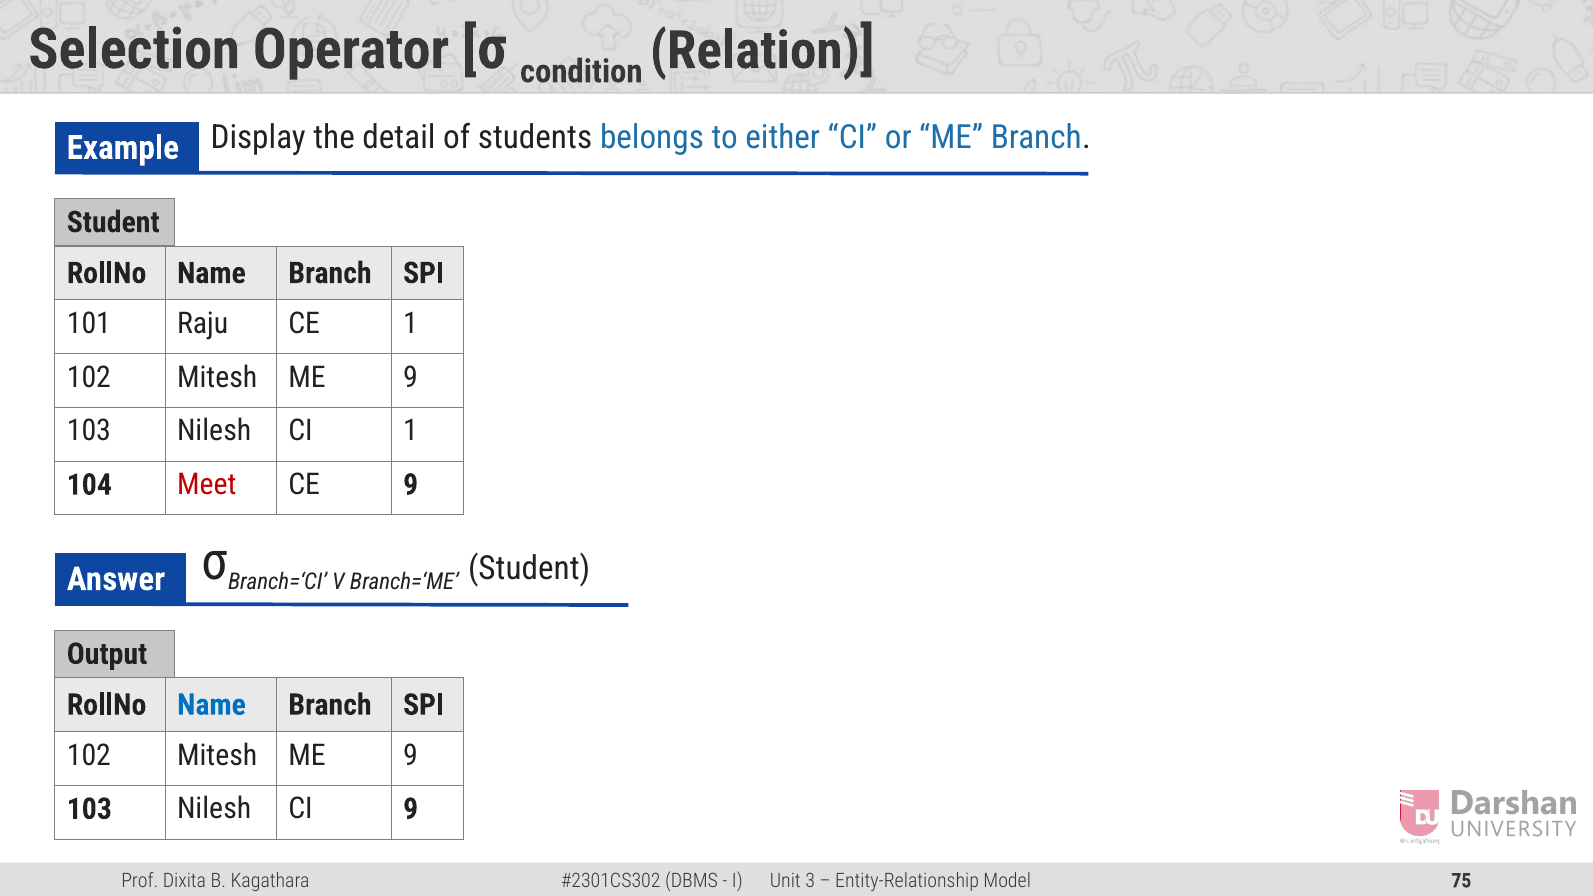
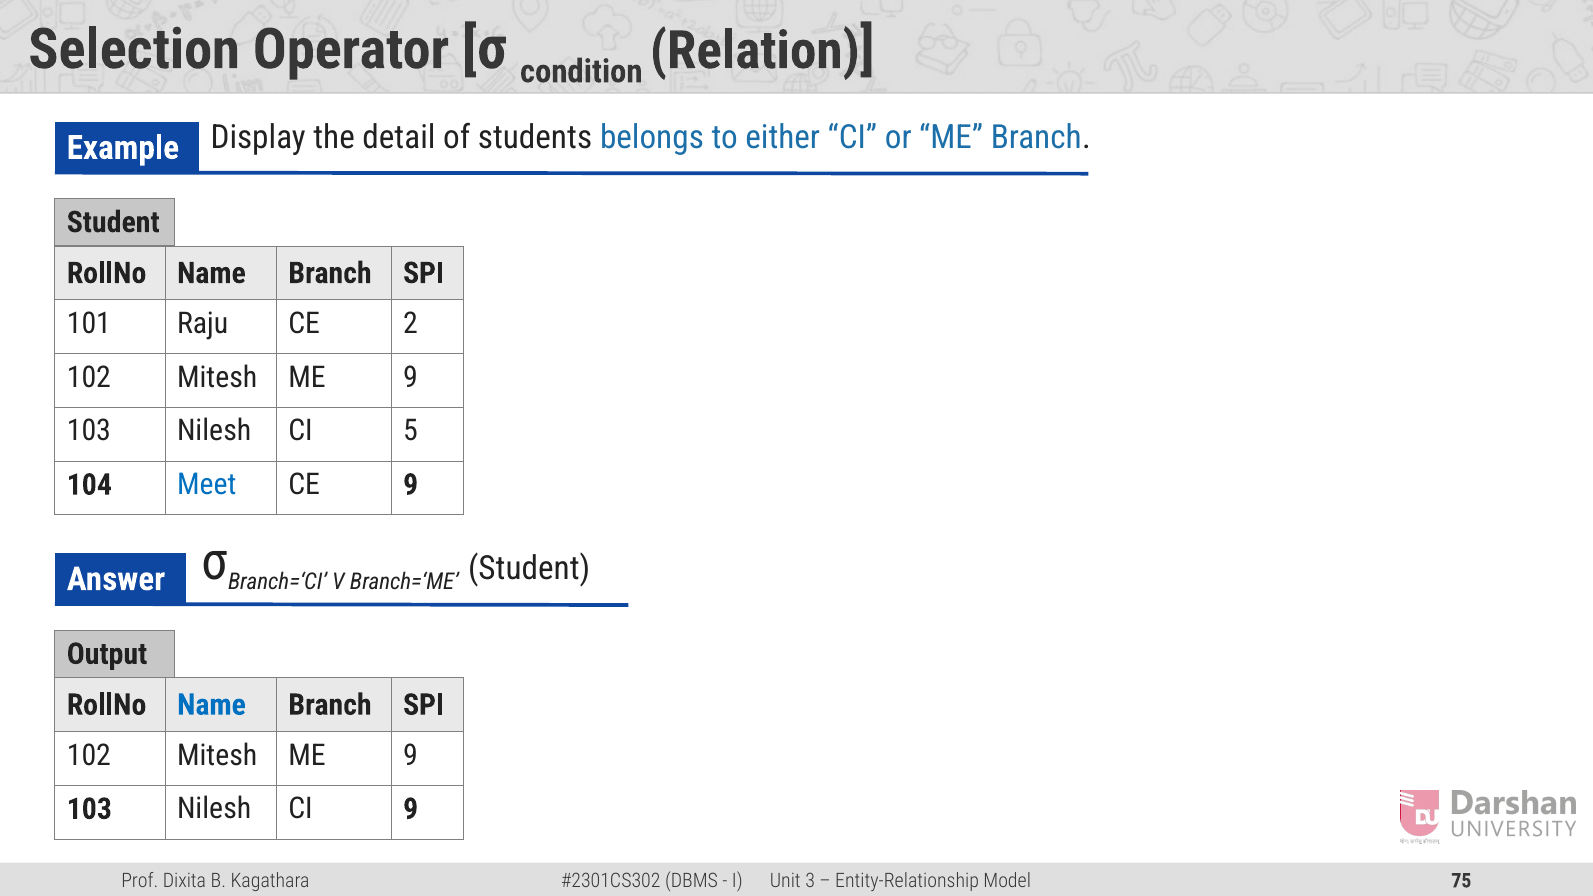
CE 1: 1 -> 2
CI 1: 1 -> 5
Meet colour: red -> blue
